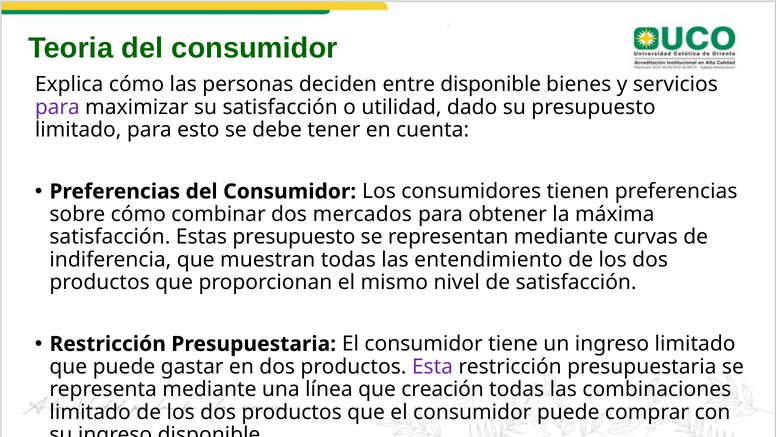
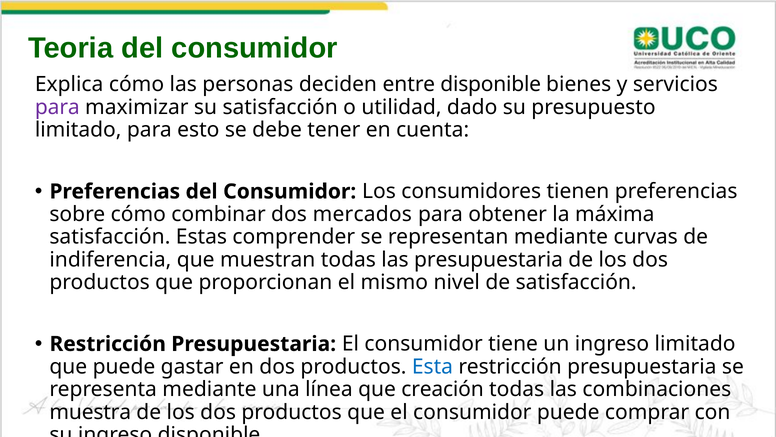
Estas presupuesto: presupuesto -> comprender
las entendimiento: entendimiento -> presupuestaria
Esta colour: purple -> blue
limitado at (90, 412): limitado -> muestra
